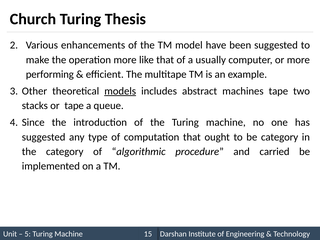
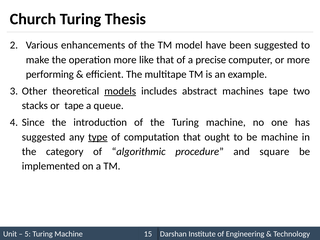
usually: usually -> precise
type underline: none -> present
be category: category -> machine
carried: carried -> square
